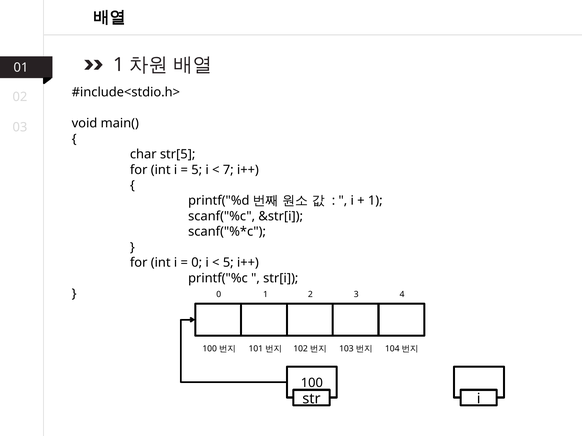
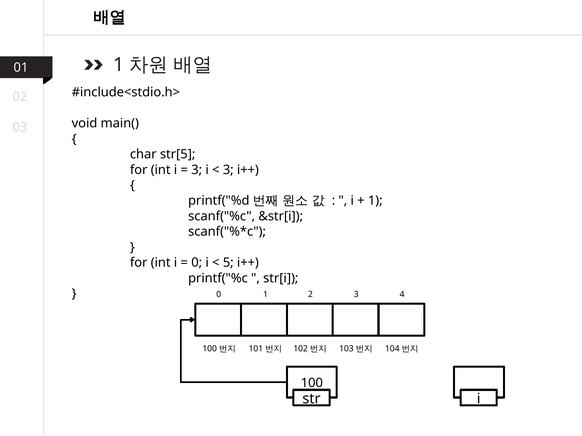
5 at (197, 170): 5 -> 3
7 at (228, 170): 7 -> 3
